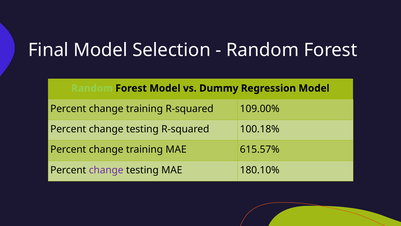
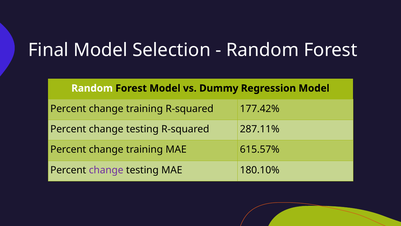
Random at (92, 88) colour: light green -> white
109.00%: 109.00% -> 177.42%
100.18%: 100.18% -> 287.11%
